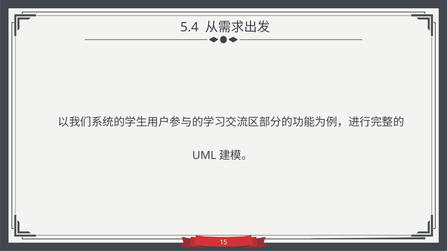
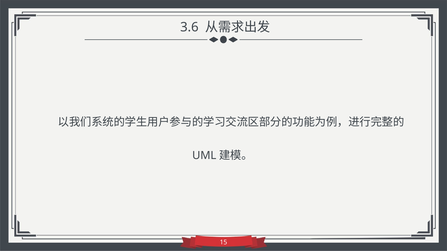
5.4: 5.4 -> 3.6
